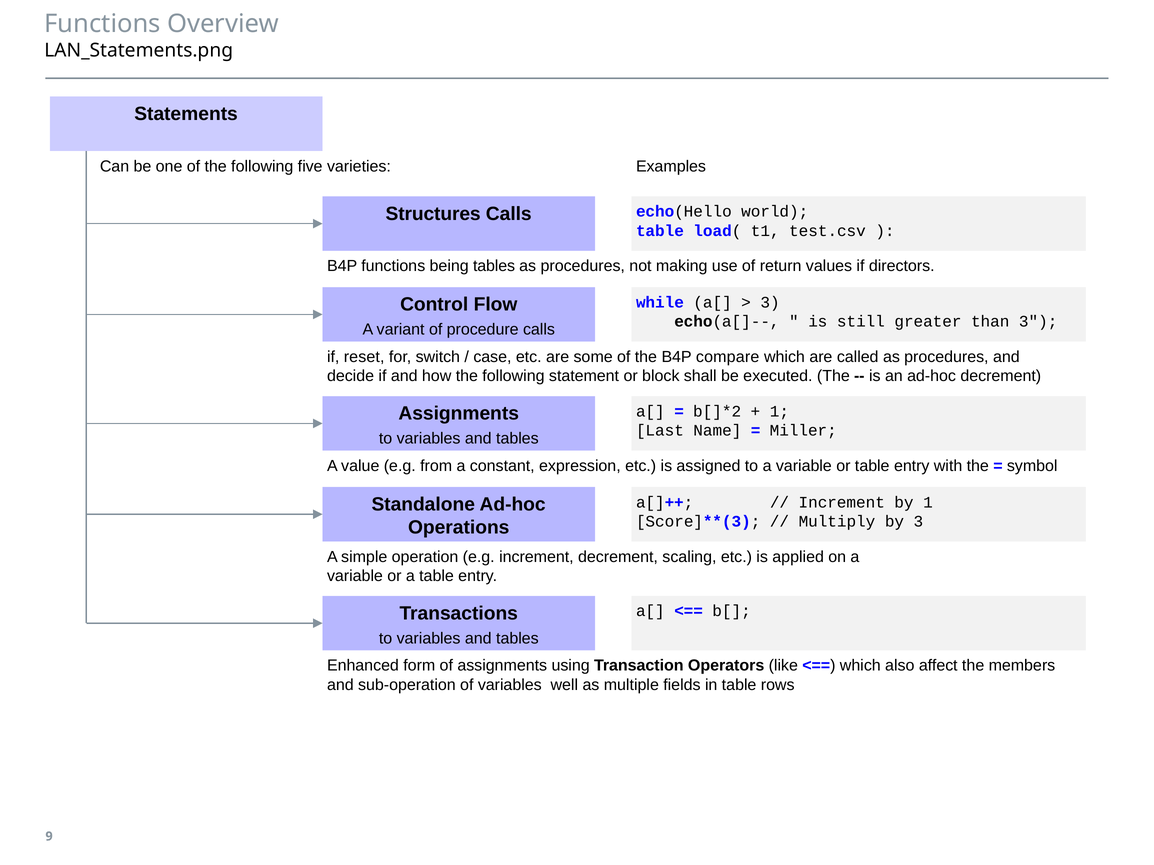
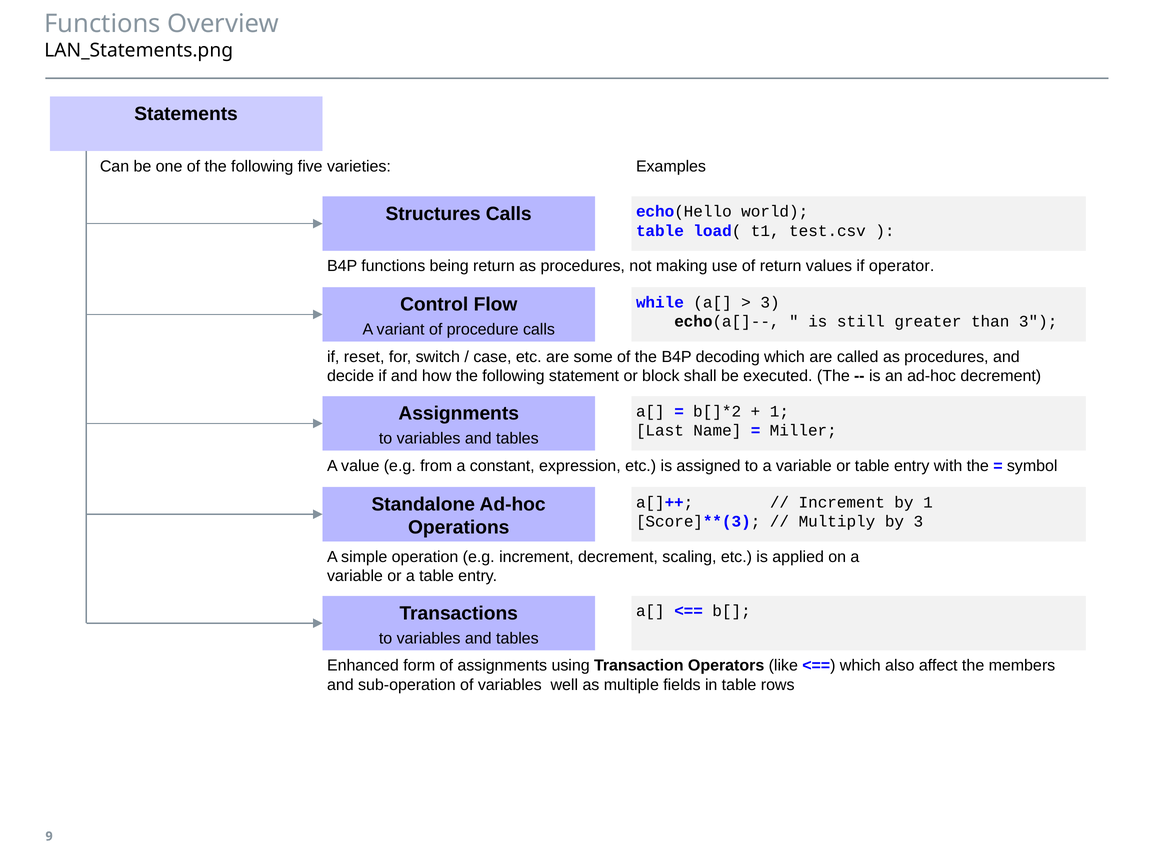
being tables: tables -> return
directors: directors -> operator
compare: compare -> decoding
